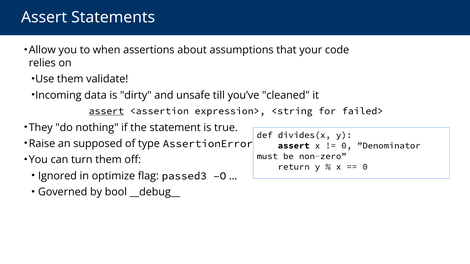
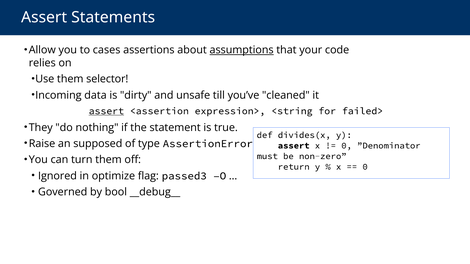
when: when -> cases
assumptions underline: none -> present
validate: validate -> selector
